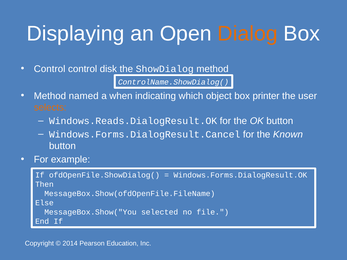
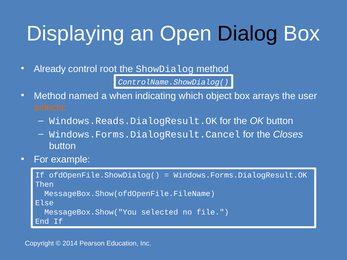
Dialog colour: orange -> black
Control at (50, 69): Control -> Already
disk: disk -> root
printer: printer -> arrays
Known: Known -> Closes
